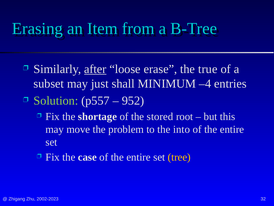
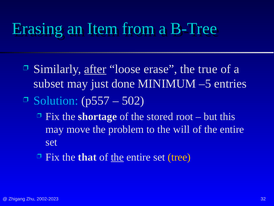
shall: shall -> done
–4: –4 -> –5
Solution colour: light green -> light blue
952: 952 -> 502
into: into -> will
case: case -> that
the at (117, 157) underline: none -> present
